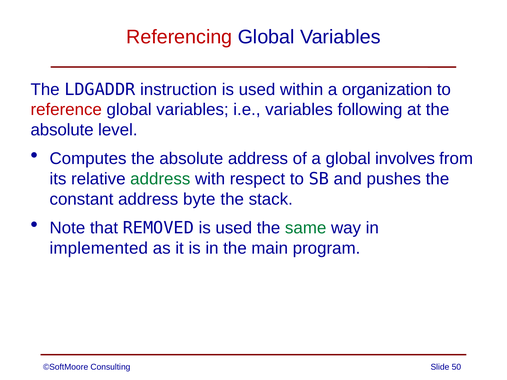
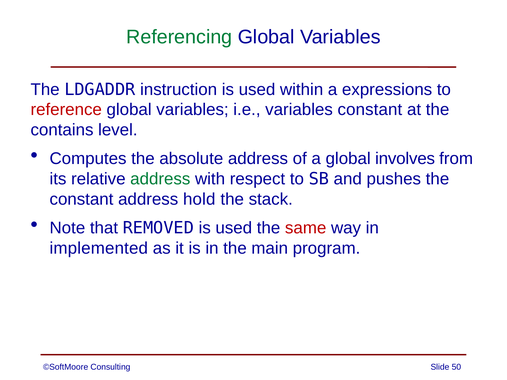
Referencing colour: red -> green
organization: organization -> expressions
variables following: following -> constant
absolute at (62, 130): absolute -> contains
byte: byte -> hold
same colour: green -> red
